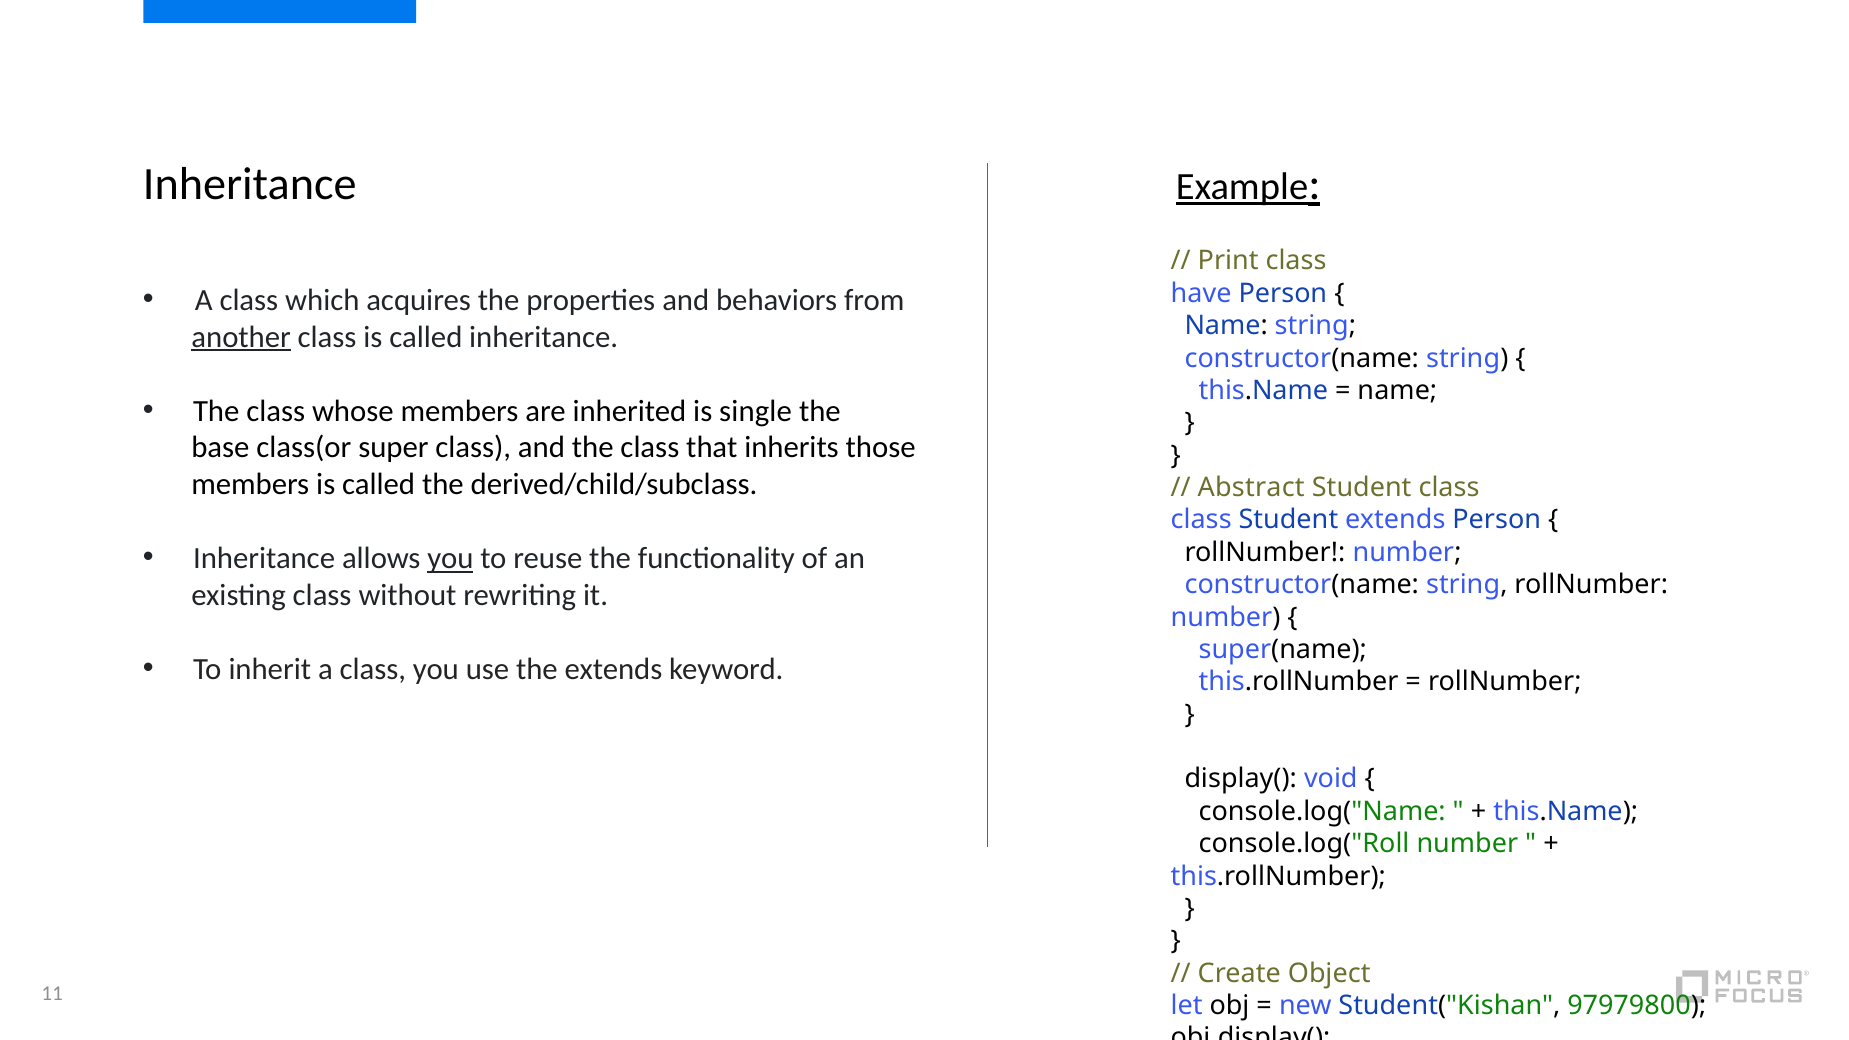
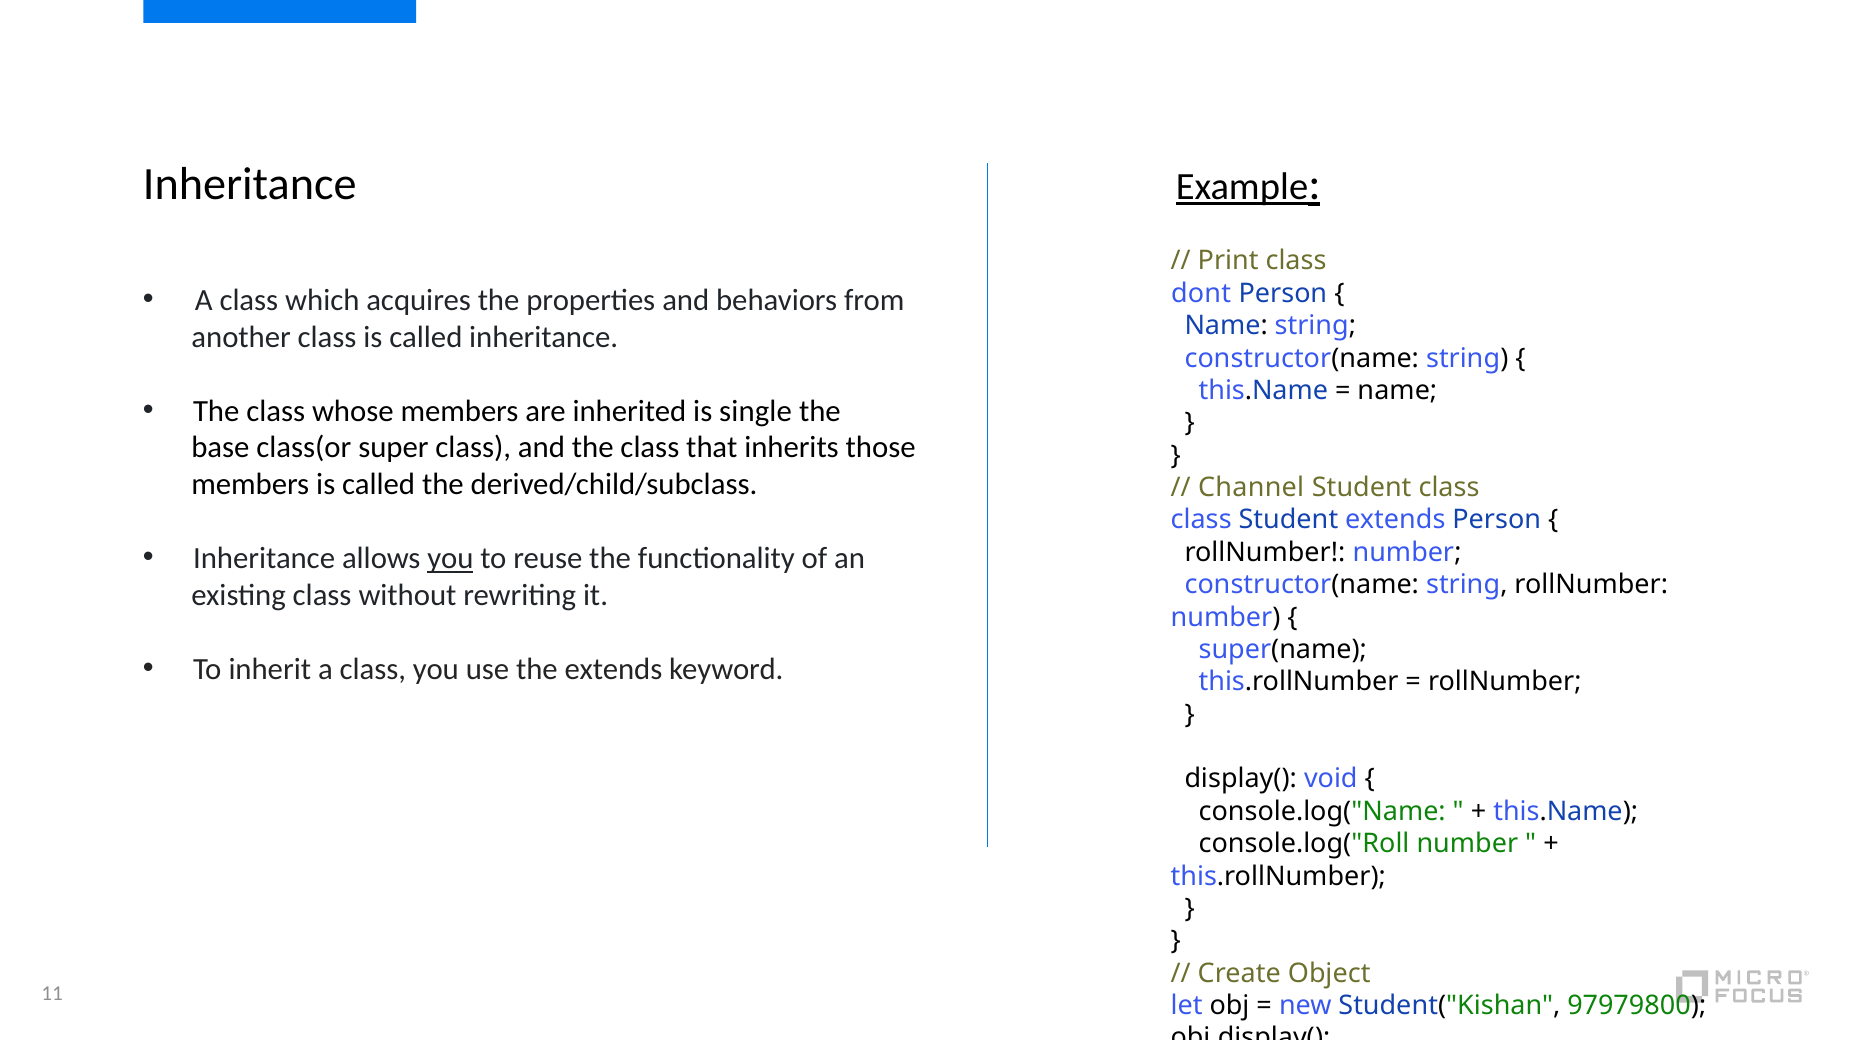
have: have -> dont
another underline: present -> none
Abstract: Abstract -> Channel
